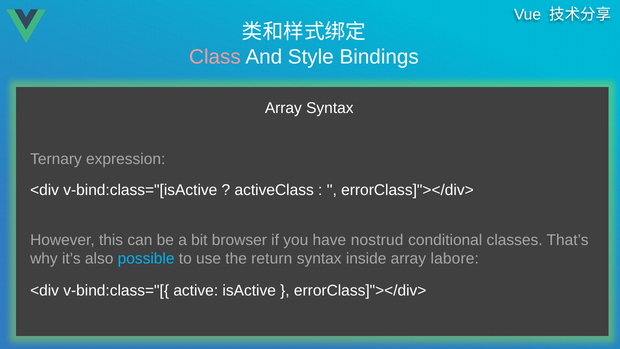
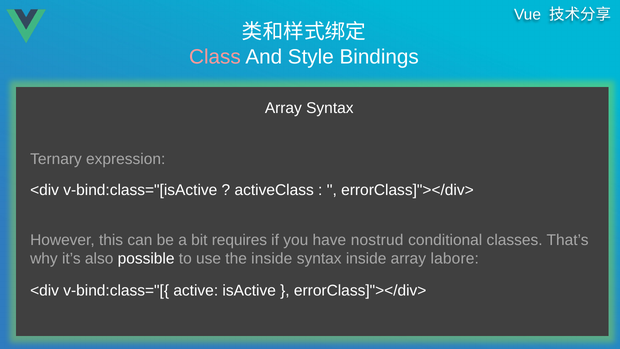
browser: browser -> requires
possible colour: light blue -> white
the return: return -> inside
